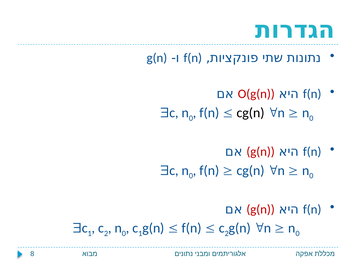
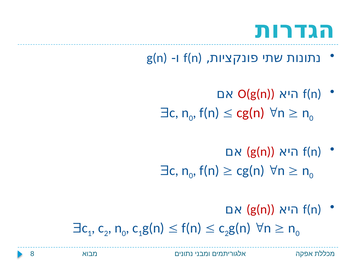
cg(n at (251, 113) colour: black -> red
